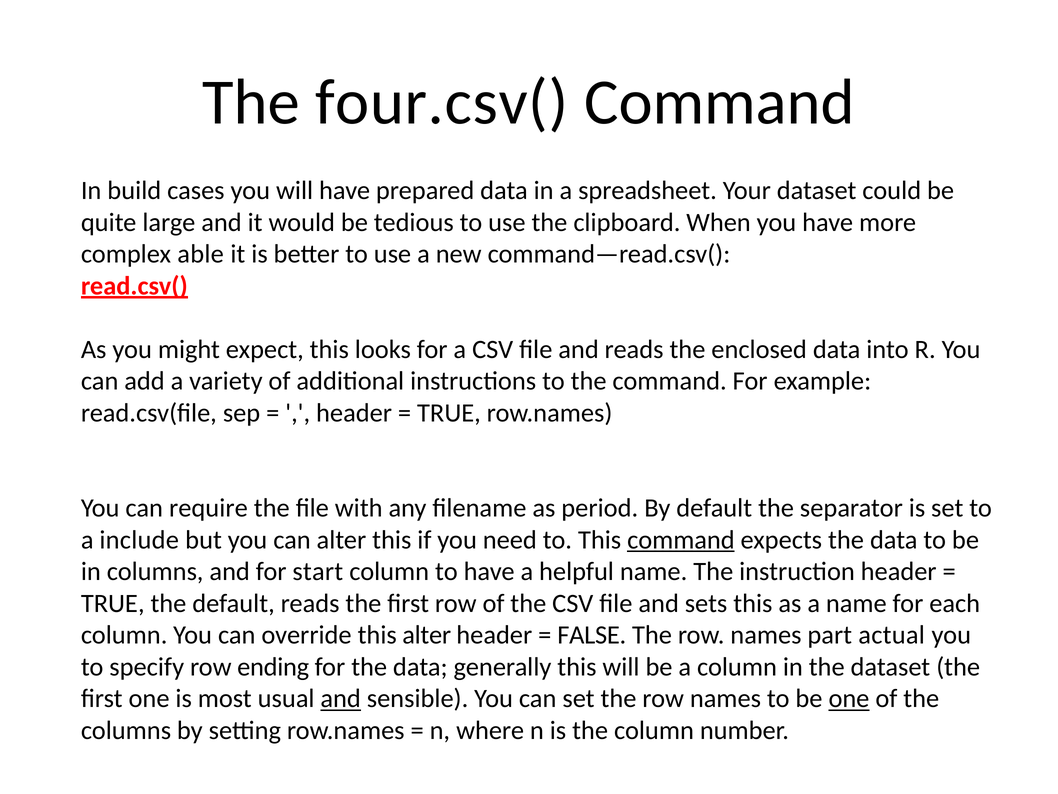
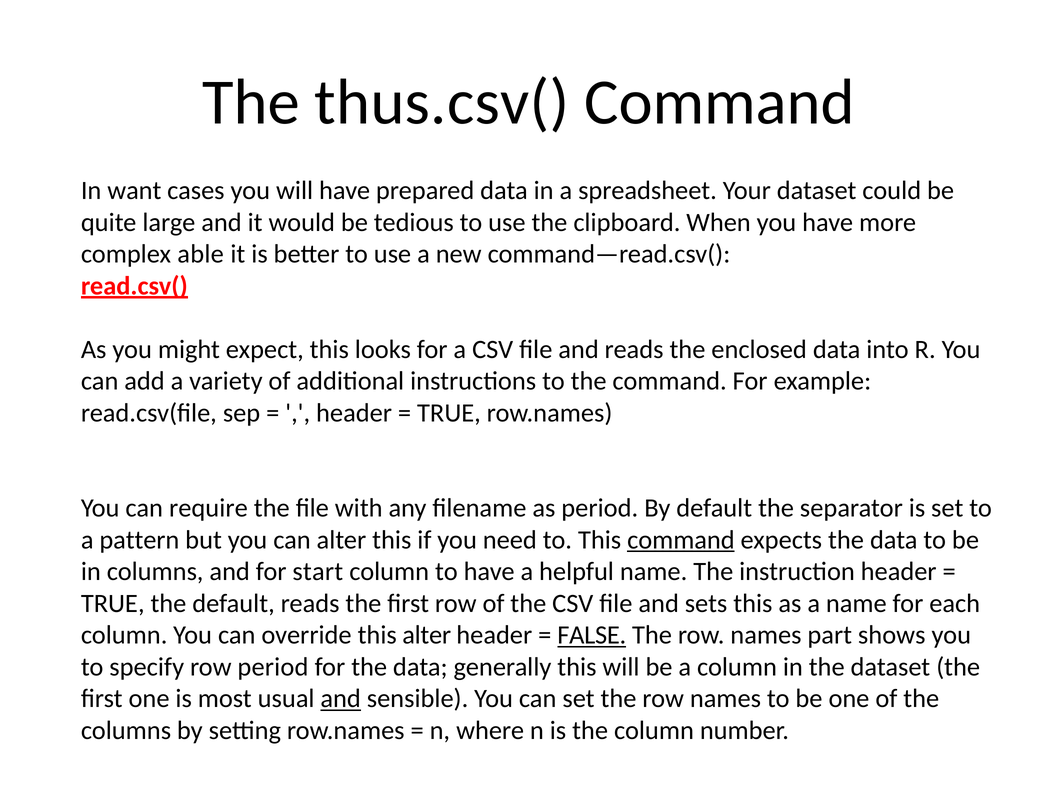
four.csv(: four.csv( -> thus.csv(
build: build -> want
include: include -> pattern
FALSE underline: none -> present
actual: actual -> shows
row ending: ending -> period
one at (849, 698) underline: present -> none
